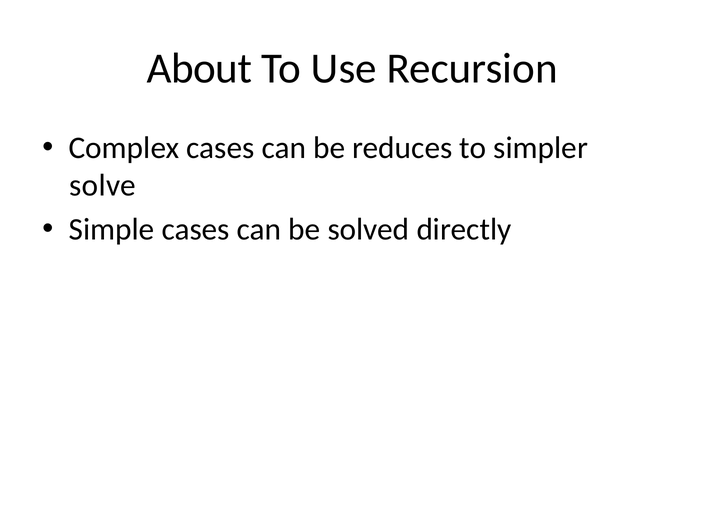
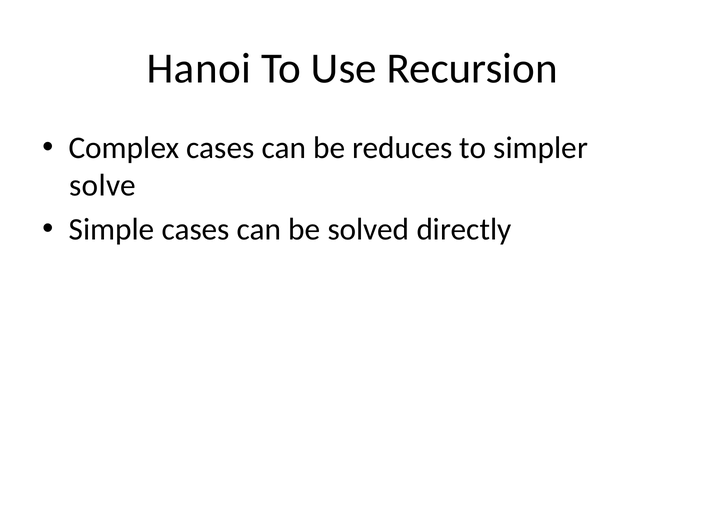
About: About -> Hanoi
